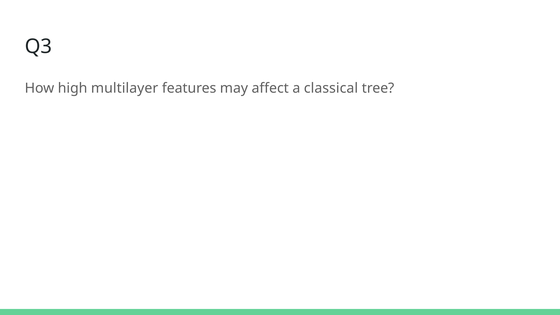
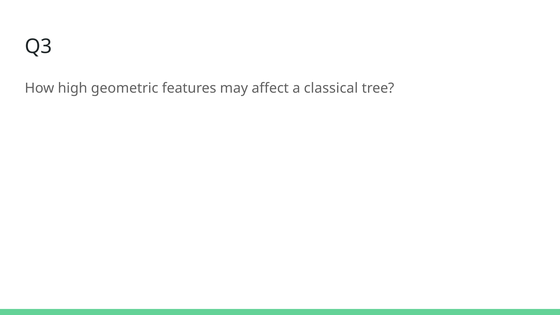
multilayer: multilayer -> geometric
